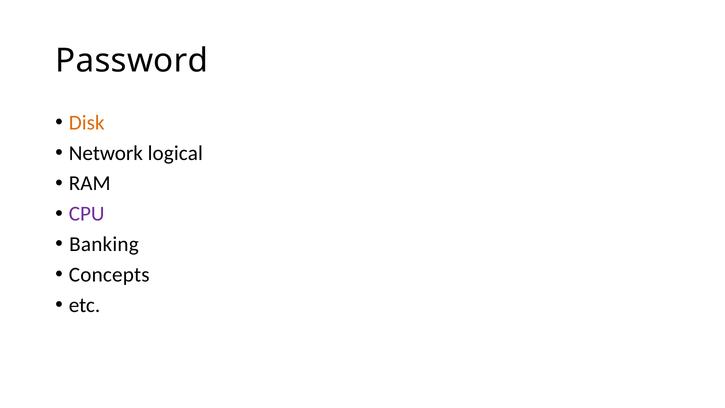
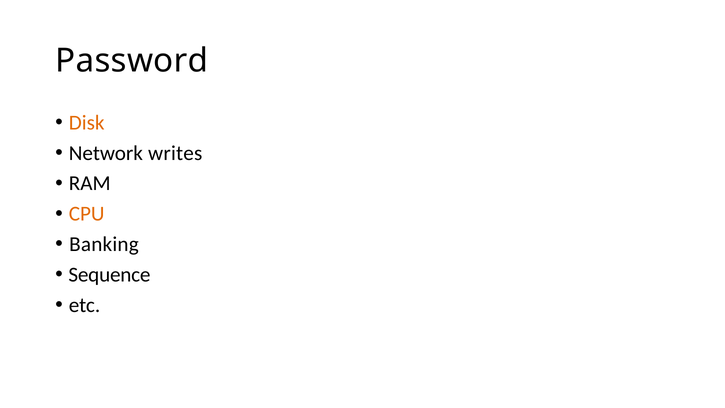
logical: logical -> writes
CPU colour: purple -> orange
Concepts: Concepts -> Sequence
